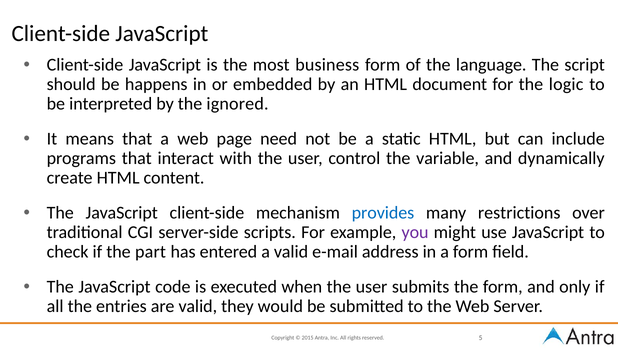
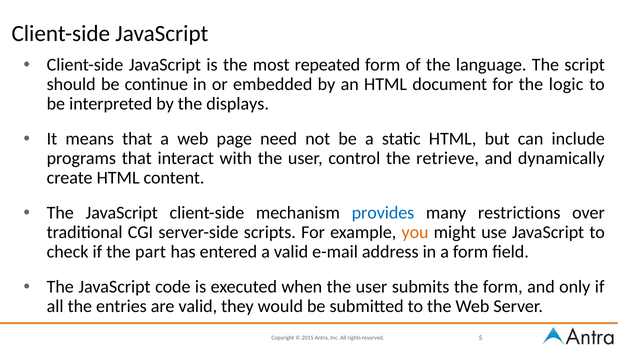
business: business -> repeated
happens: happens -> continue
ignored: ignored -> displays
variable: variable -> retrieve
you colour: purple -> orange
